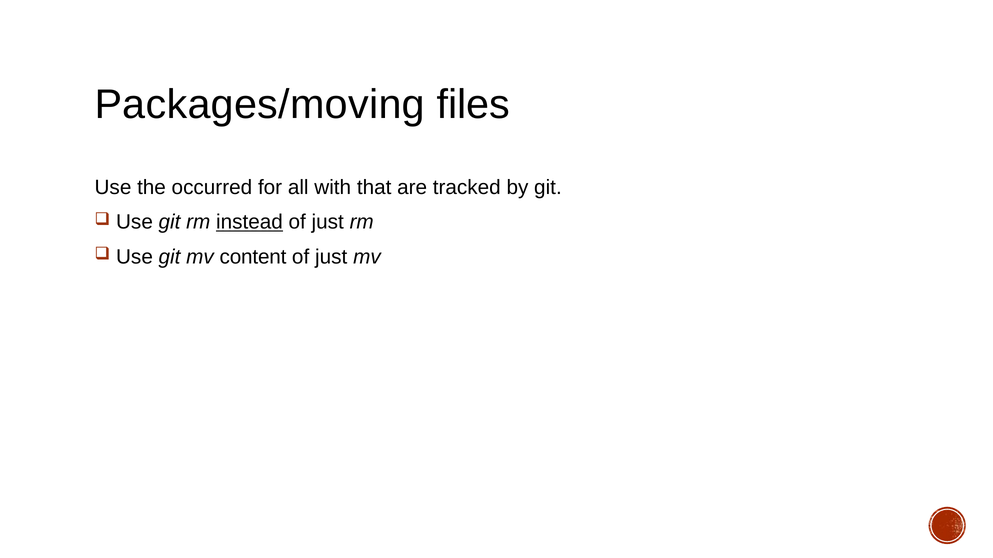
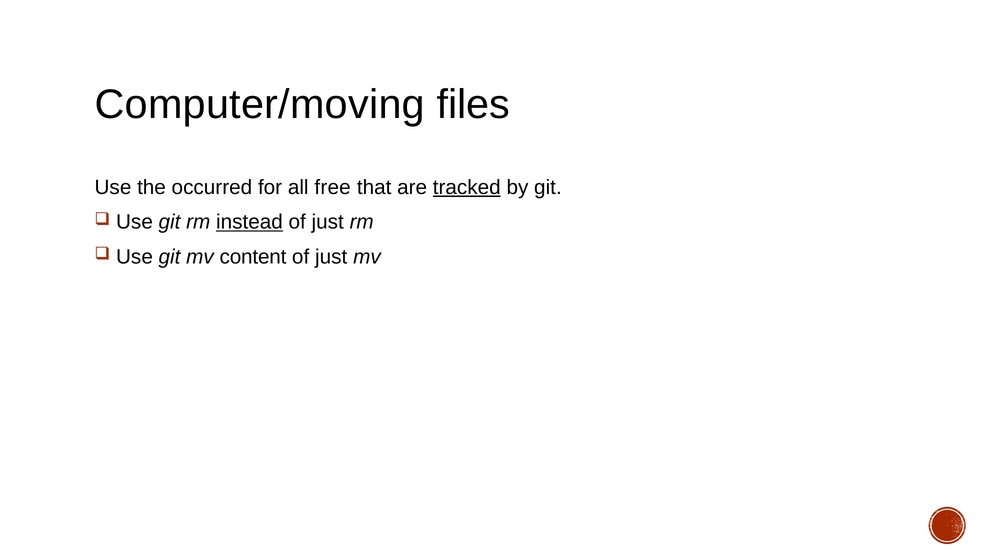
Packages/moving: Packages/moving -> Computer/moving
with: with -> free
tracked underline: none -> present
